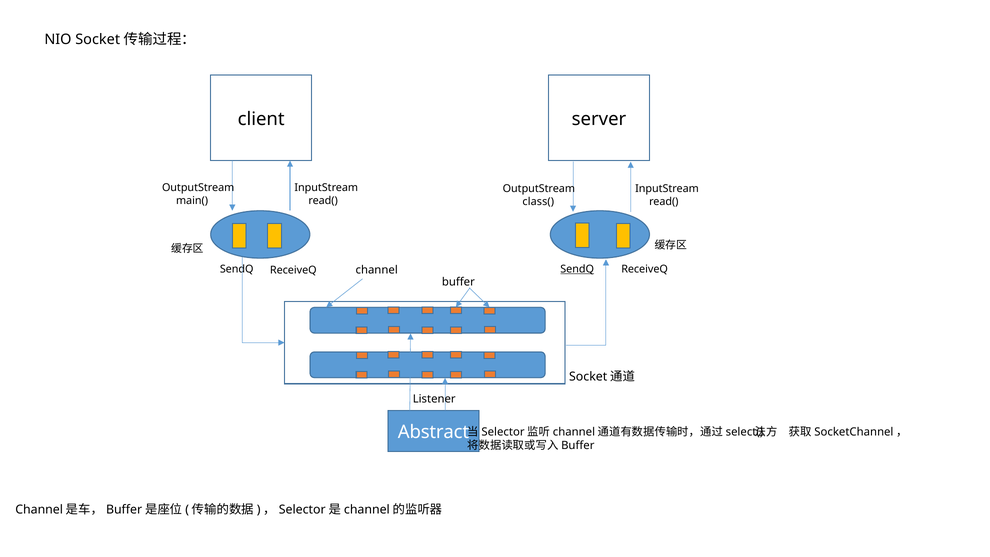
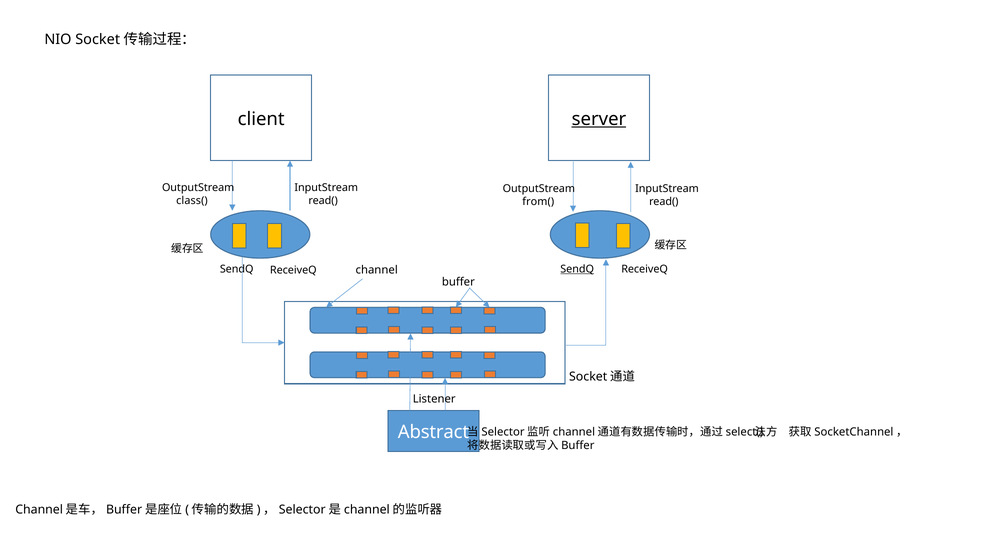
server underline: none -> present
main(: main( -> class(
class(: class( -> from(
